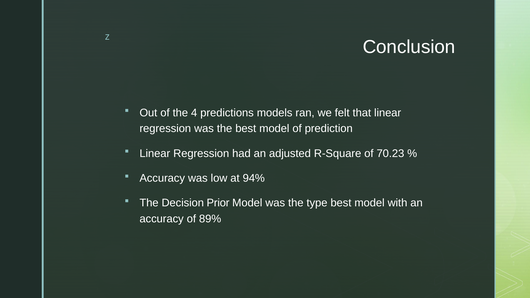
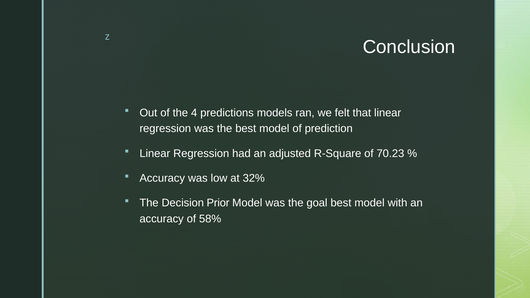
94%: 94% -> 32%
type: type -> goal
89%: 89% -> 58%
